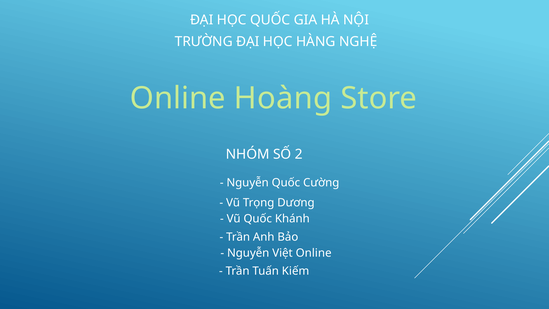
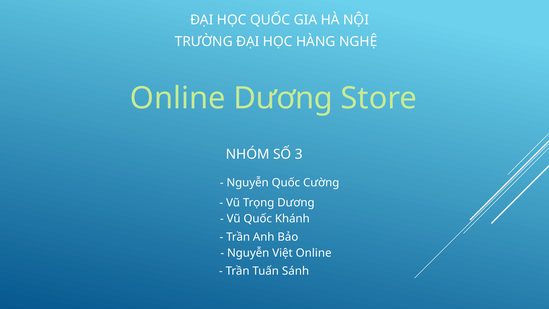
Online Hoàng: Hoàng -> Dương
2: 2 -> 3
Kiếm: Kiếm -> Sánh
